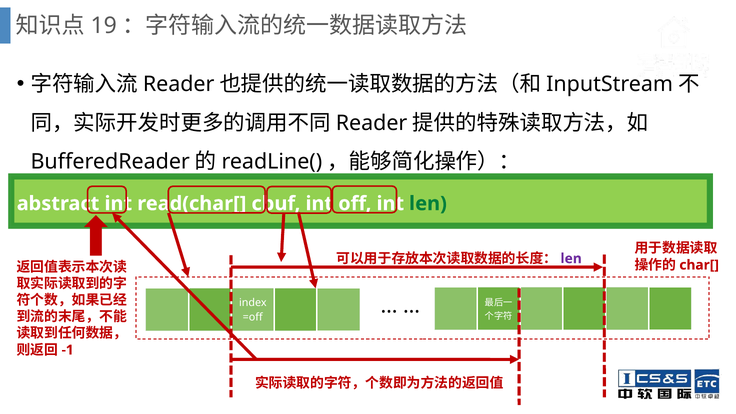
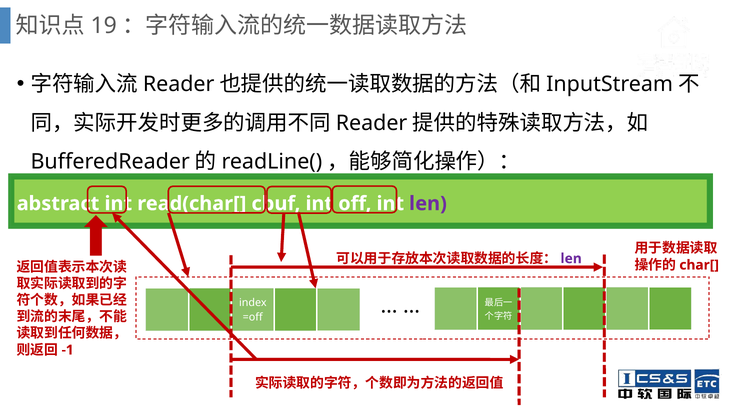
len at (428, 204) colour: green -> purple
